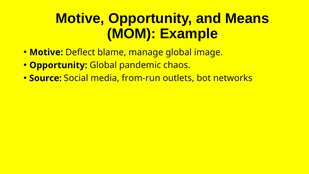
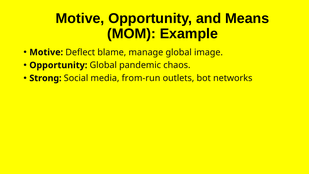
Source: Source -> Strong
